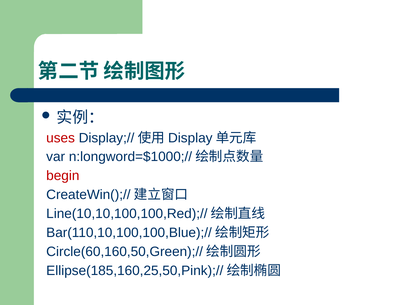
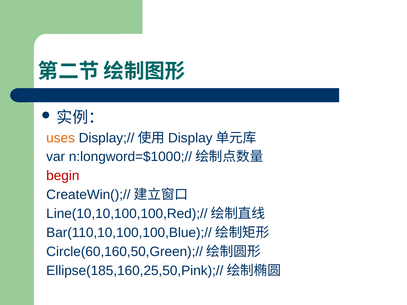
uses colour: red -> orange
